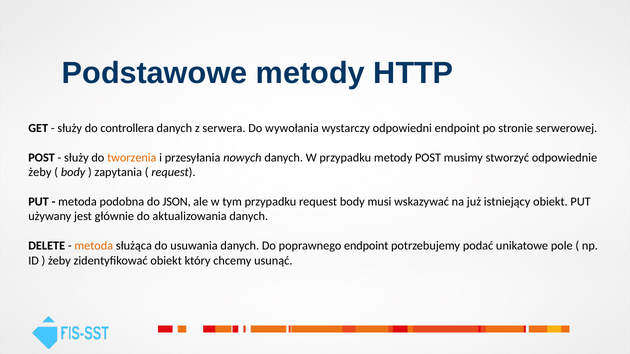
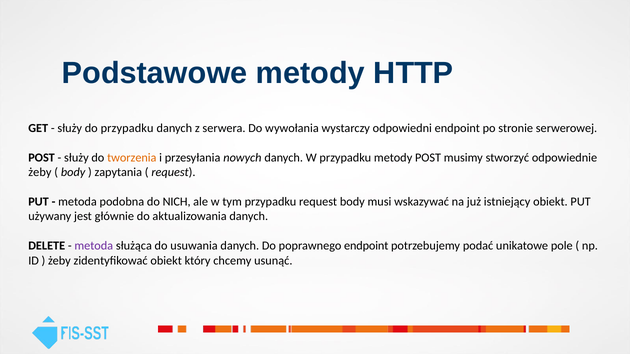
do controllera: controllera -> przypadku
JSON: JSON -> NICH
metoda at (94, 246) colour: orange -> purple
